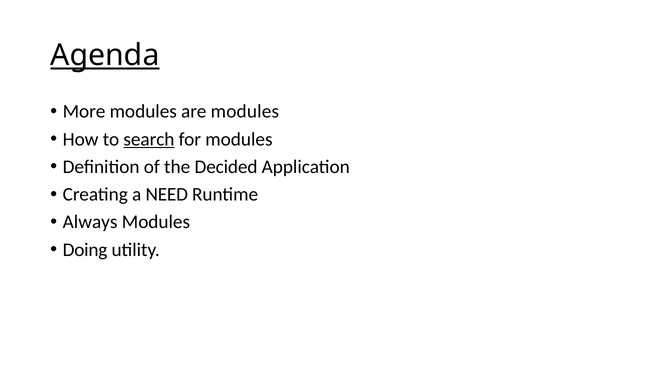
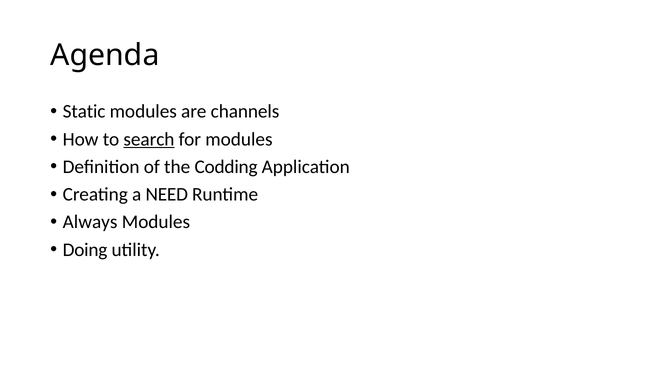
Agenda underline: present -> none
More: More -> Static
are modules: modules -> channels
Decided: Decided -> Codding
